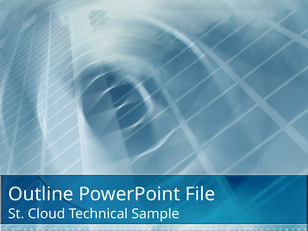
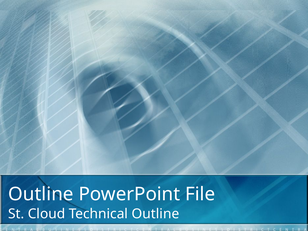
Technical Sample: Sample -> Outline
